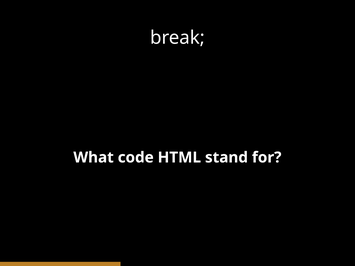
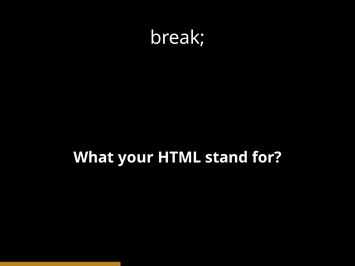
code: code -> your
